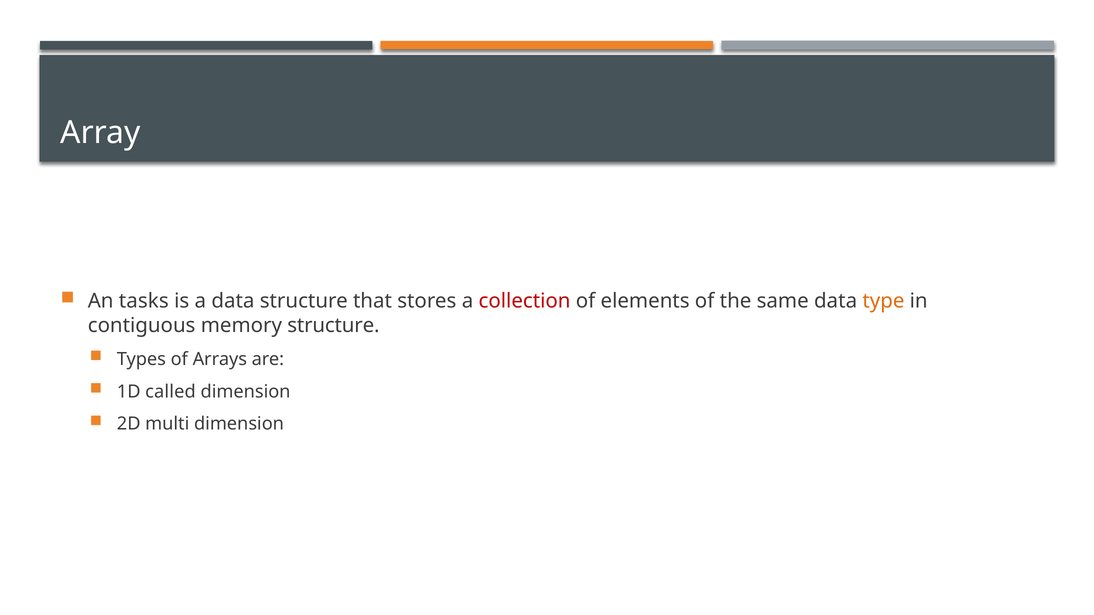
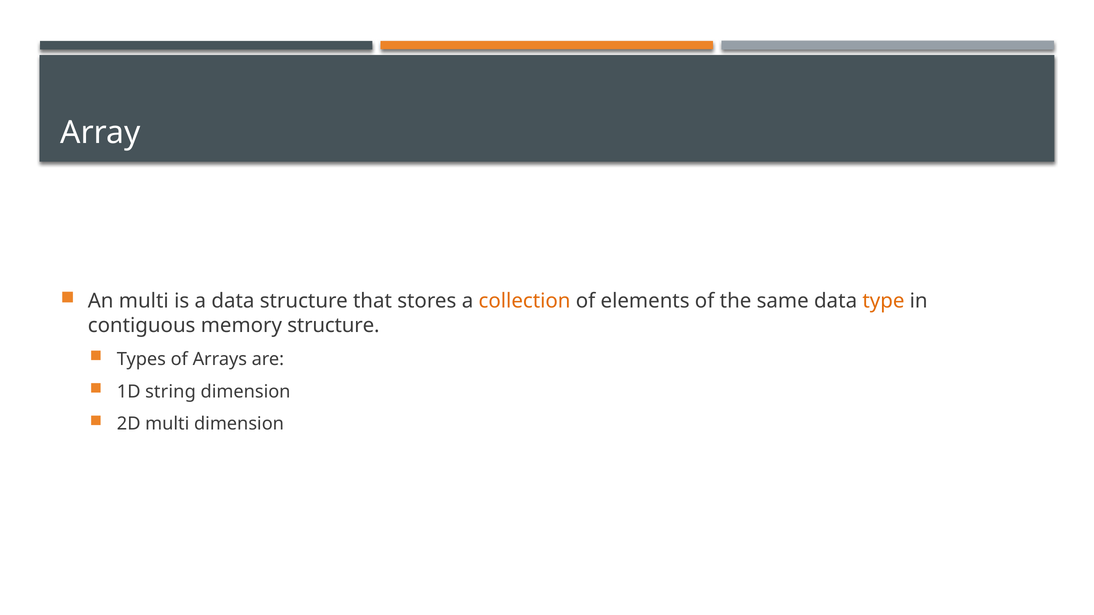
An tasks: tasks -> multi
collection colour: red -> orange
called: called -> string
